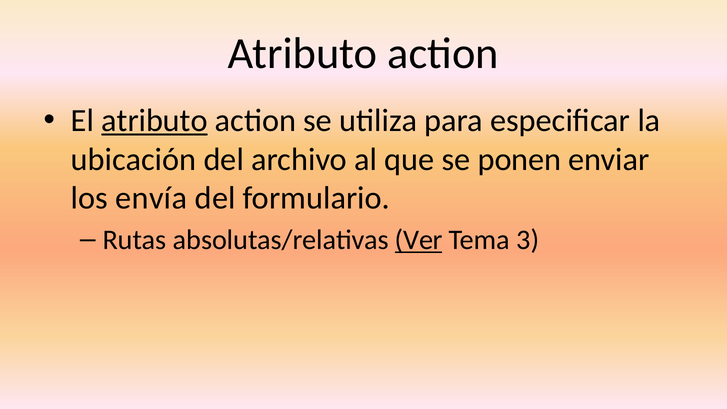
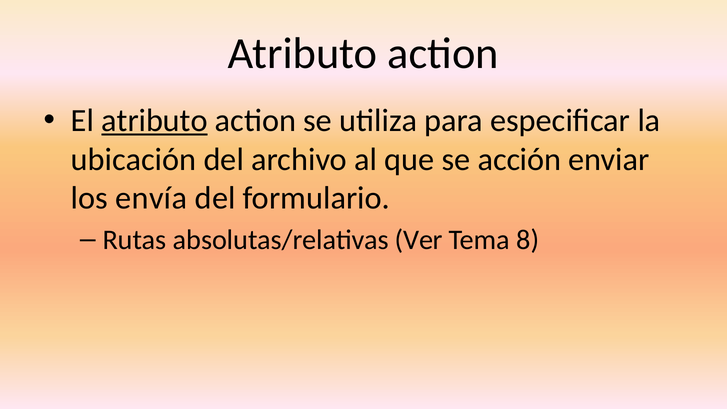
ponen: ponen -> acción
Ver underline: present -> none
3: 3 -> 8
